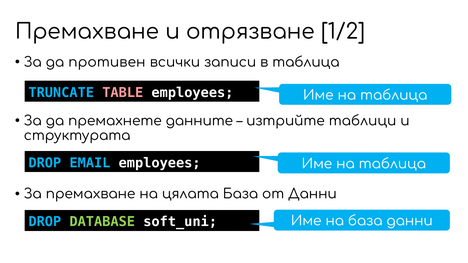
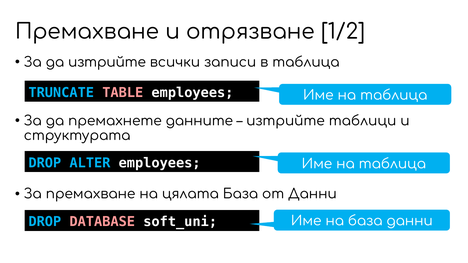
да противен: противен -> изтрийте
EMAIL: EMAIL -> ALTER
DATABASE colour: light green -> pink
